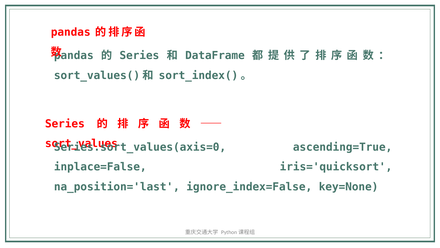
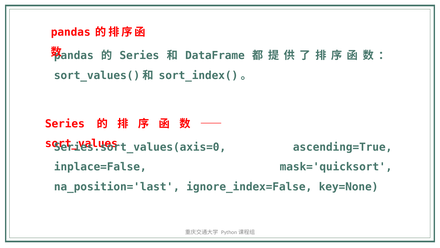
iris='quicksort: iris='quicksort -> mask='quicksort
